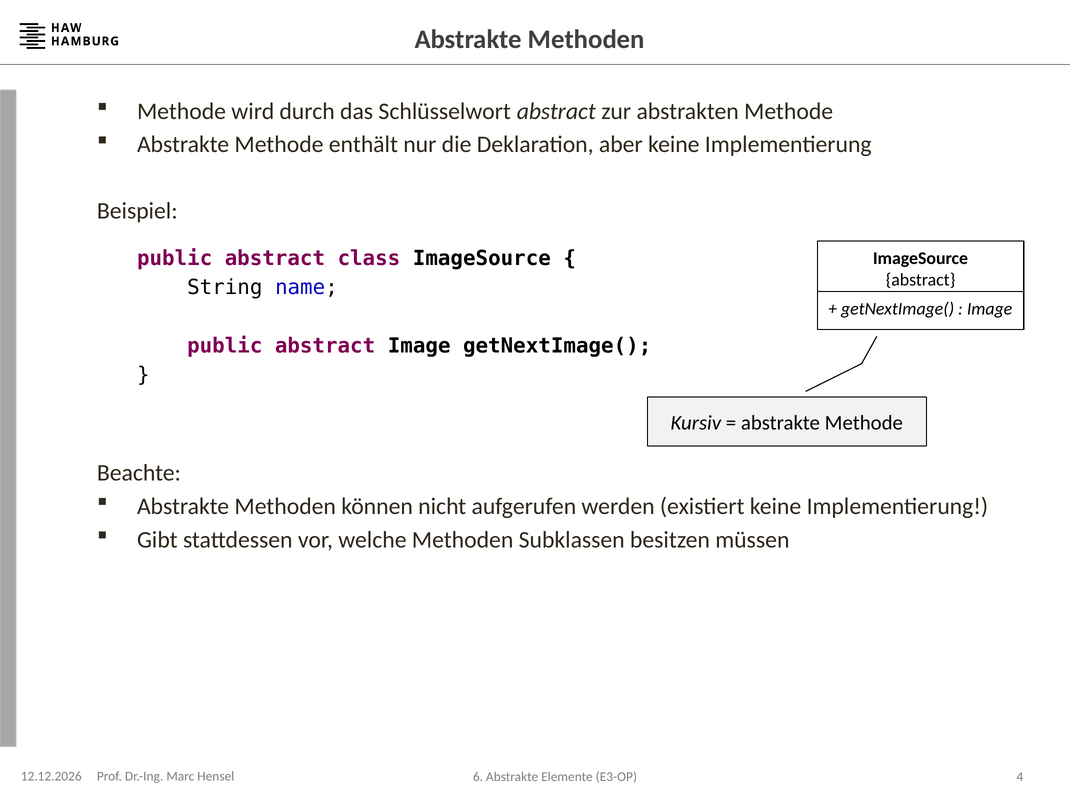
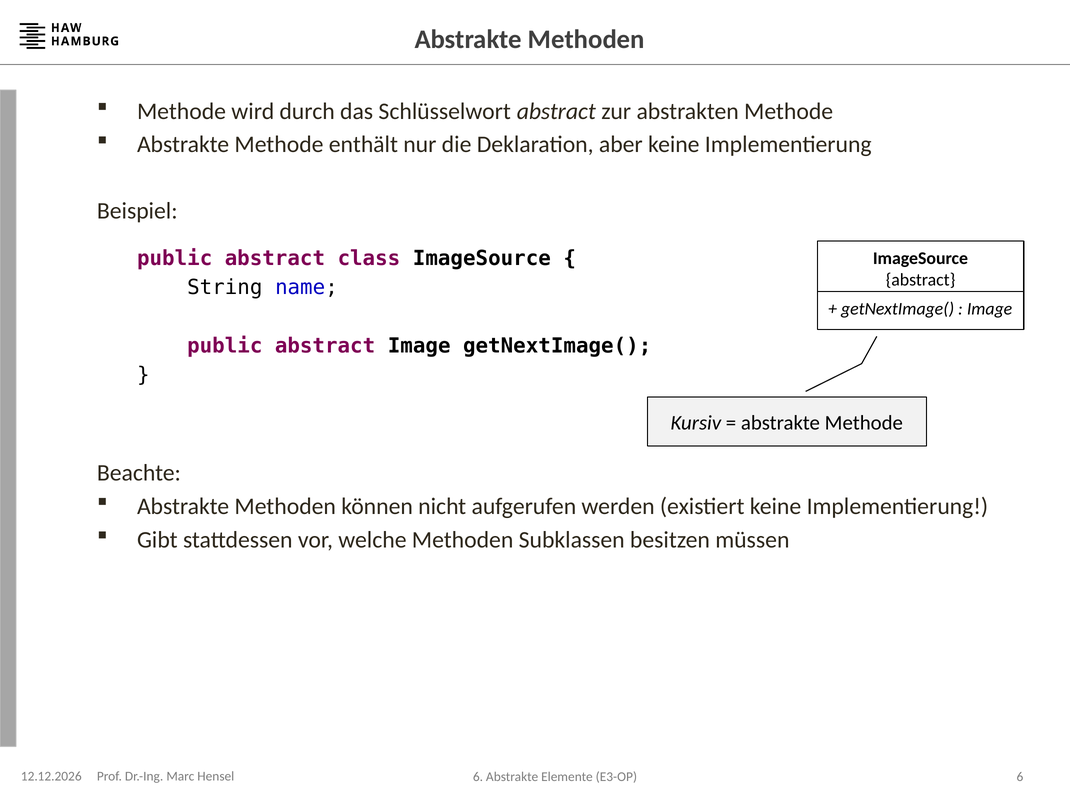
Hensel 4: 4 -> 6
